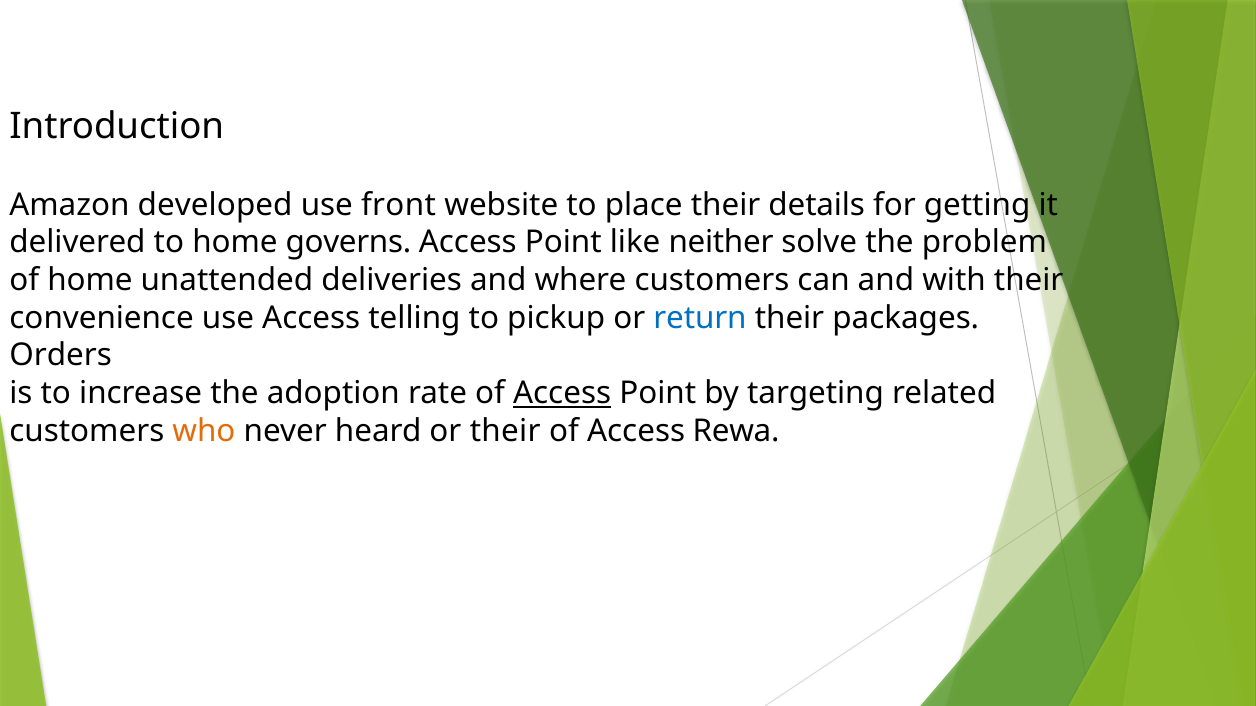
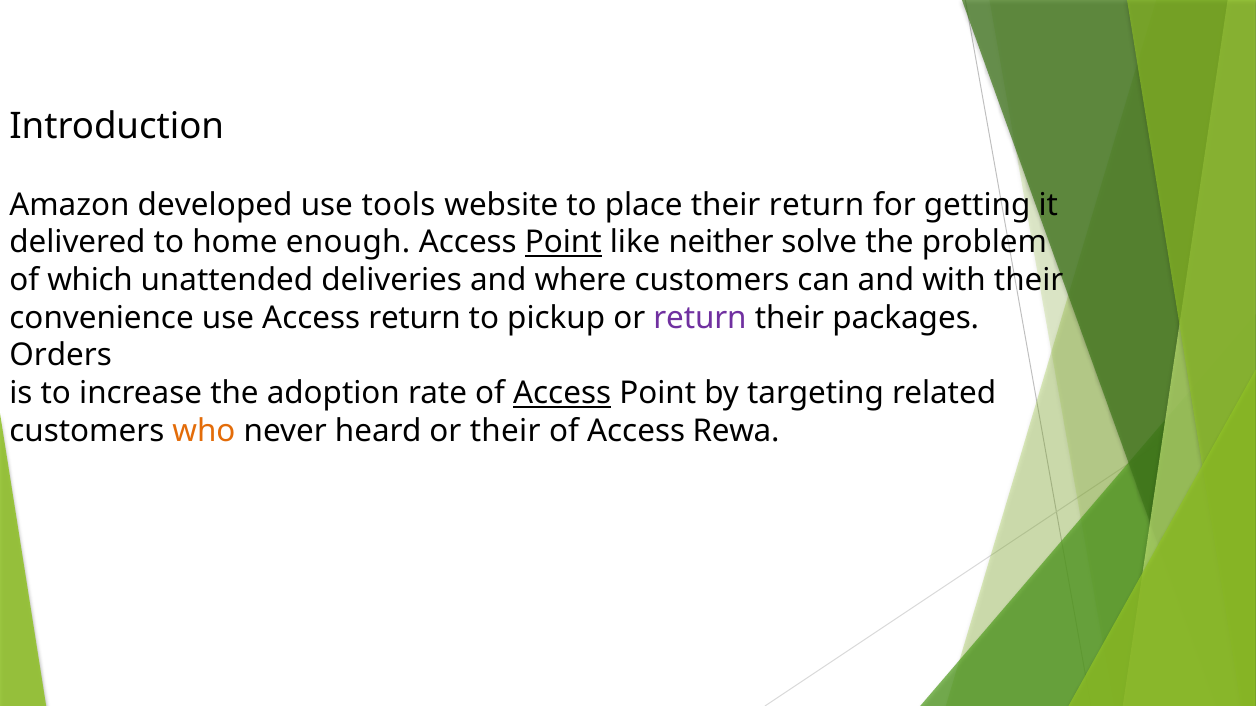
front: front -> tools
their details: details -> return
governs: governs -> enough
Point at (563, 243) underline: none -> present
of home: home -> which
Access telling: telling -> return
return at (700, 318) colour: blue -> purple
